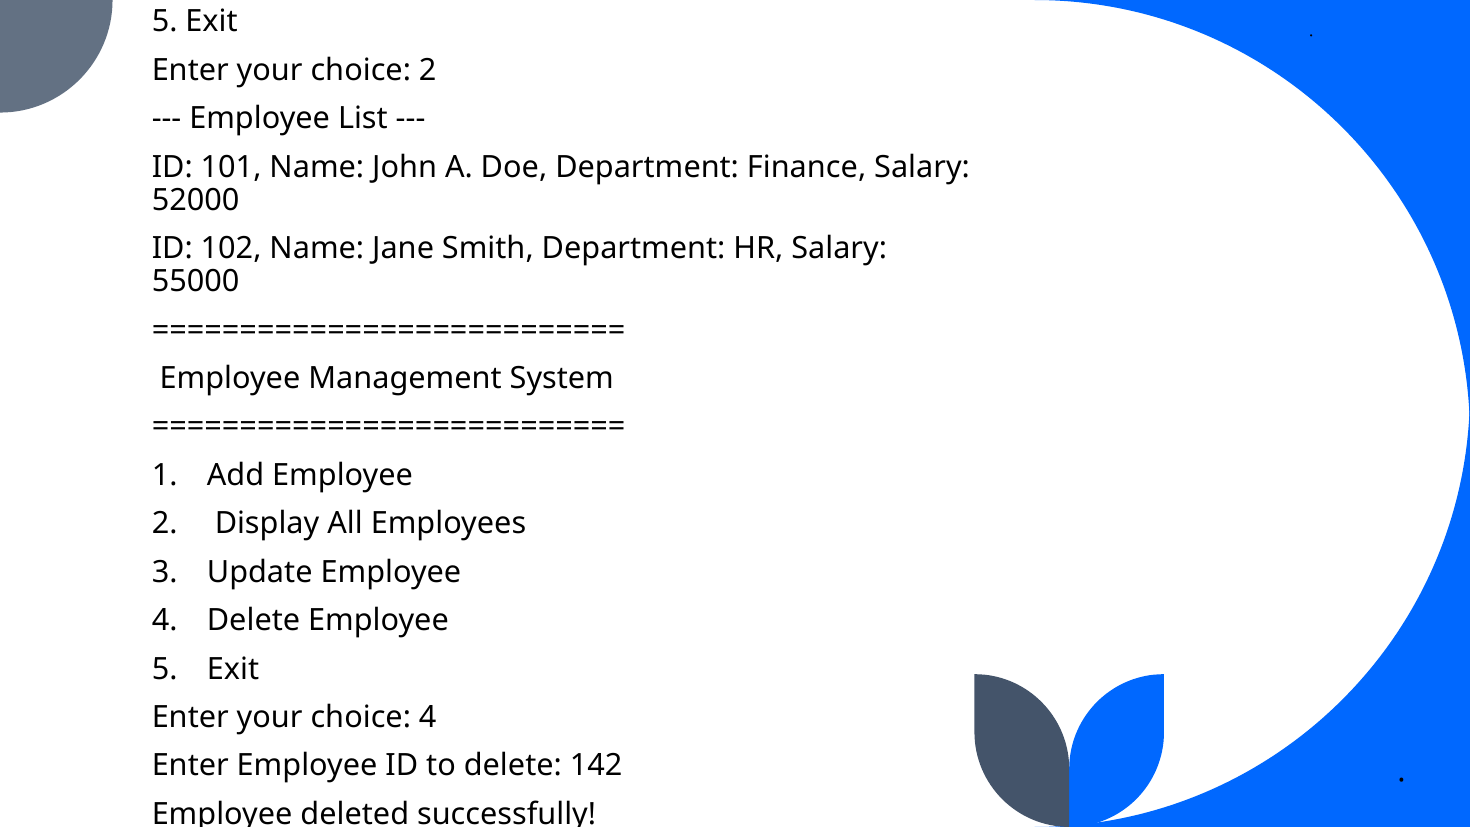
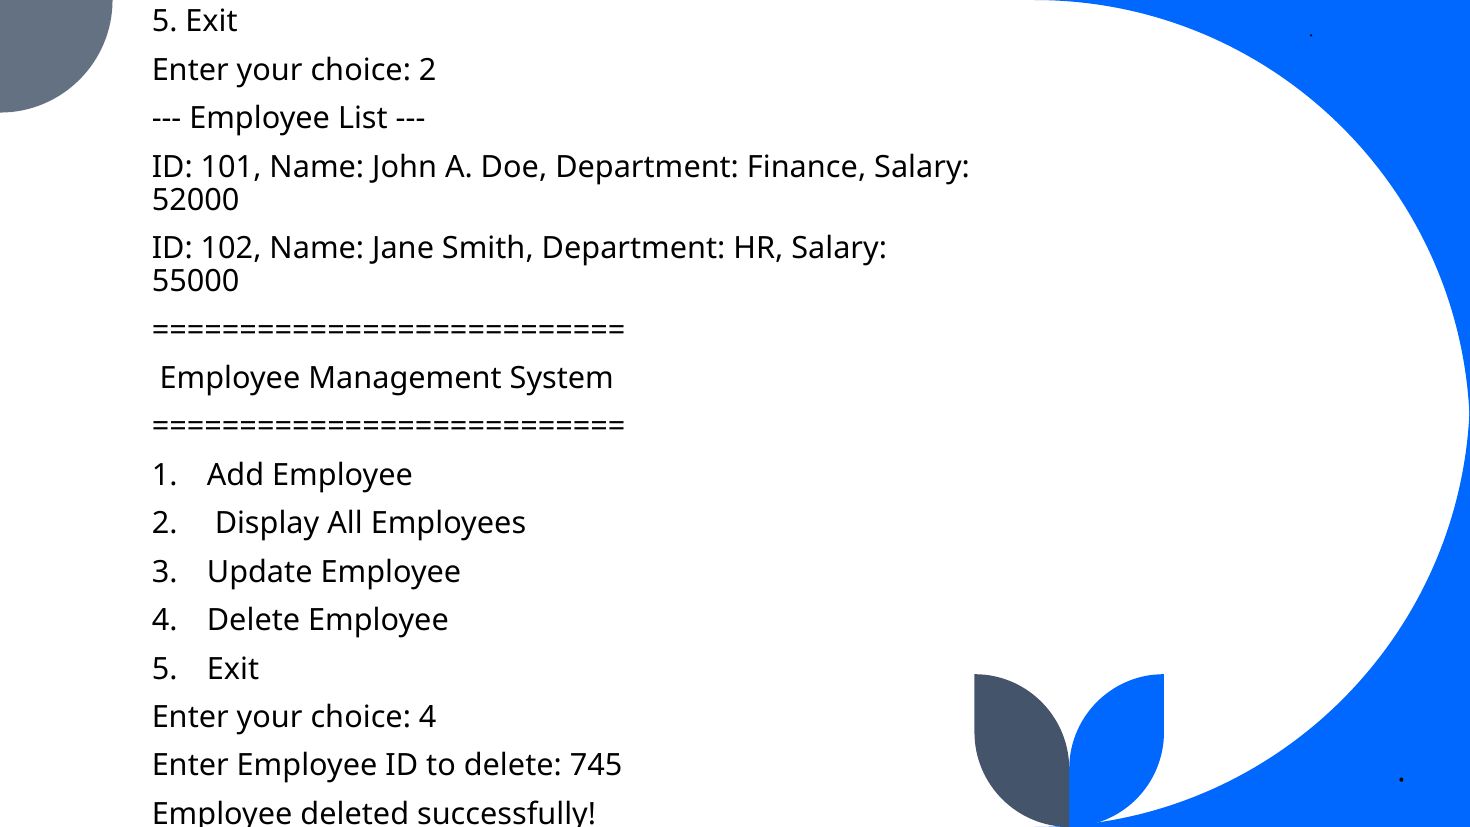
142: 142 -> 745
